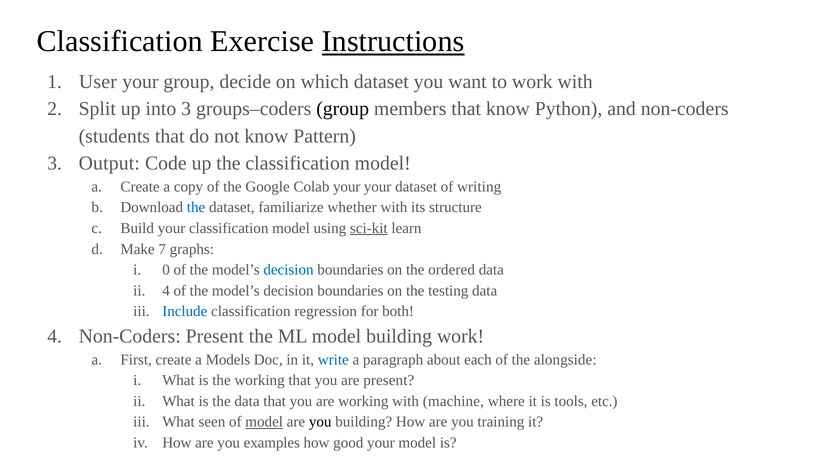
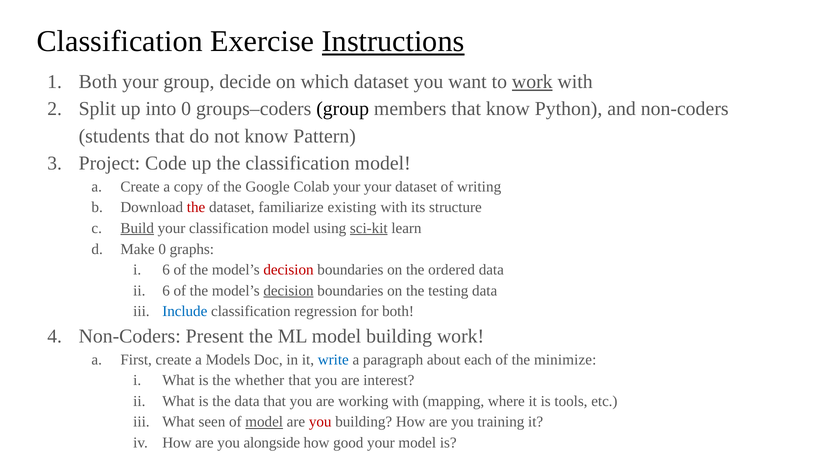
1 User: User -> Both
work at (532, 82) underline: none -> present
into 3: 3 -> 0
Output: Output -> Project
the at (196, 208) colour: blue -> red
whether: whether -> existing
Build underline: none -> present
Make 7: 7 -> 0
0 at (166, 270): 0 -> 6
decision at (289, 270) colour: blue -> red
4 at (166, 291): 4 -> 6
decision at (289, 291) underline: none -> present
alongside: alongside -> minimize
the working: working -> whether
are present: present -> interest
machine: machine -> mapping
you at (320, 422) colour: black -> red
examples: examples -> alongside
